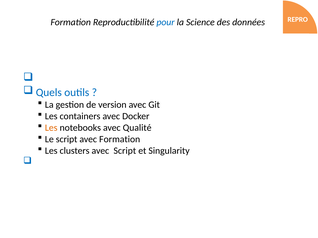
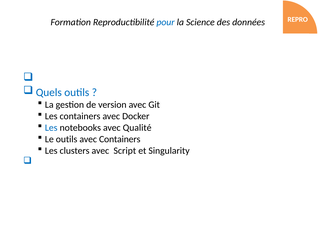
Les at (51, 128) colour: orange -> blue
Le script: script -> outils
avec Formation: Formation -> Containers
